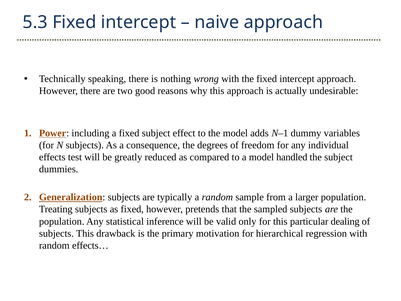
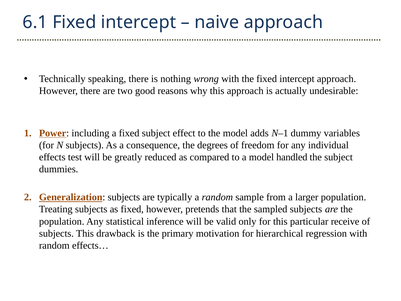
5.3: 5.3 -> 6.1
dealing: dealing -> receive
